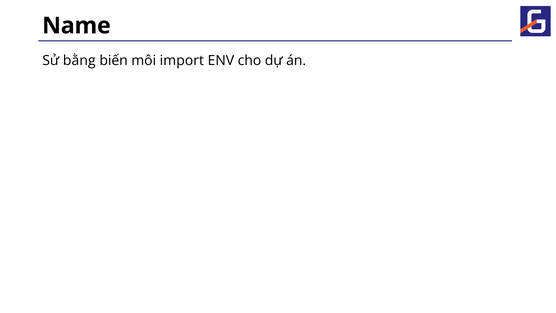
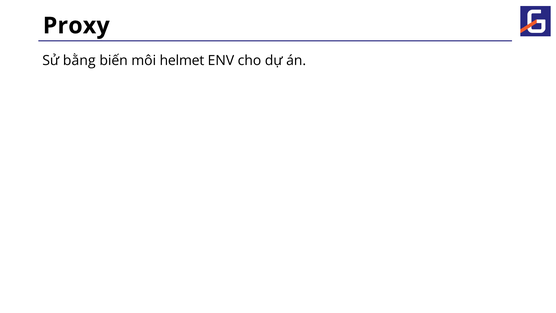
Name: Name -> Proxy
import: import -> helmet
